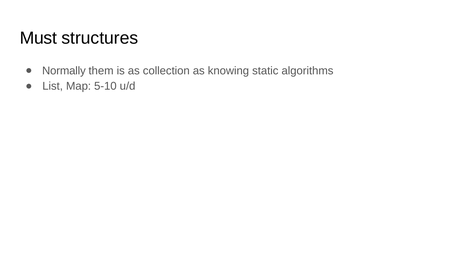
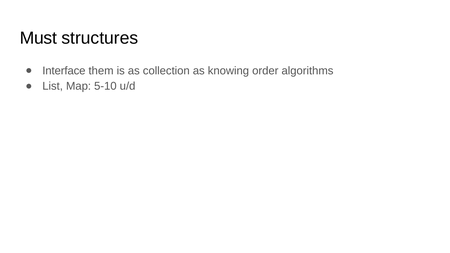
Normally: Normally -> Interface
static: static -> order
